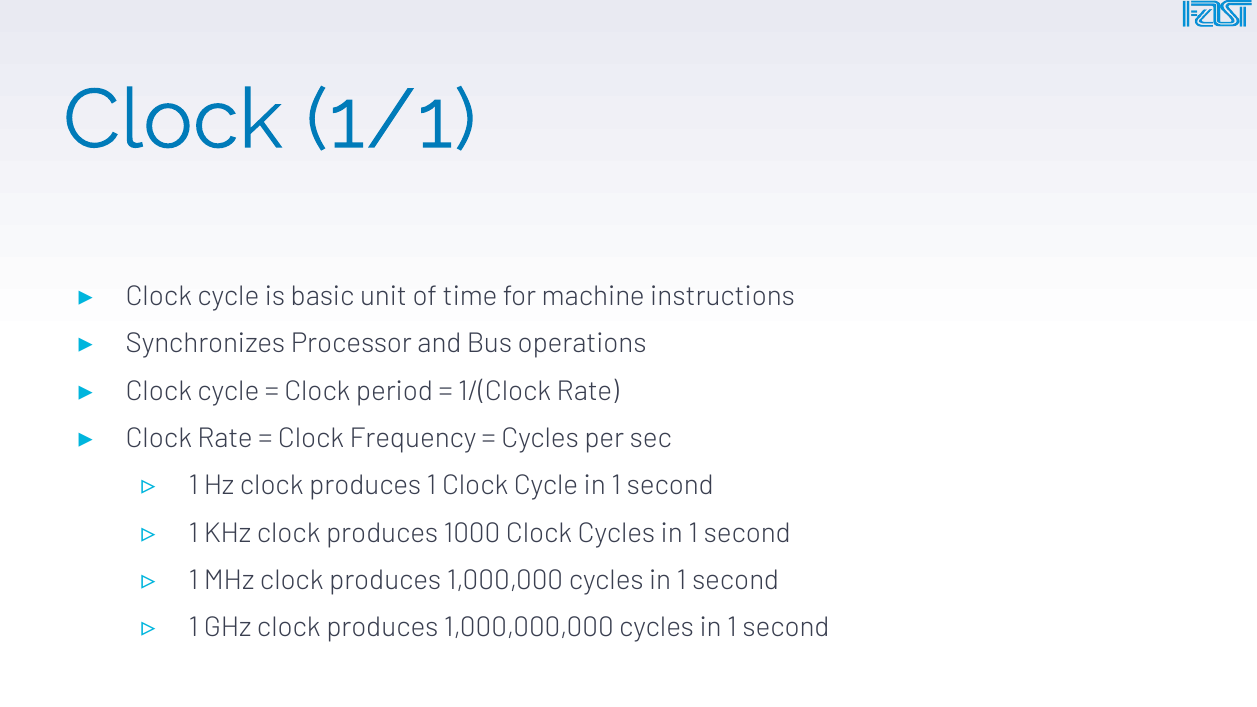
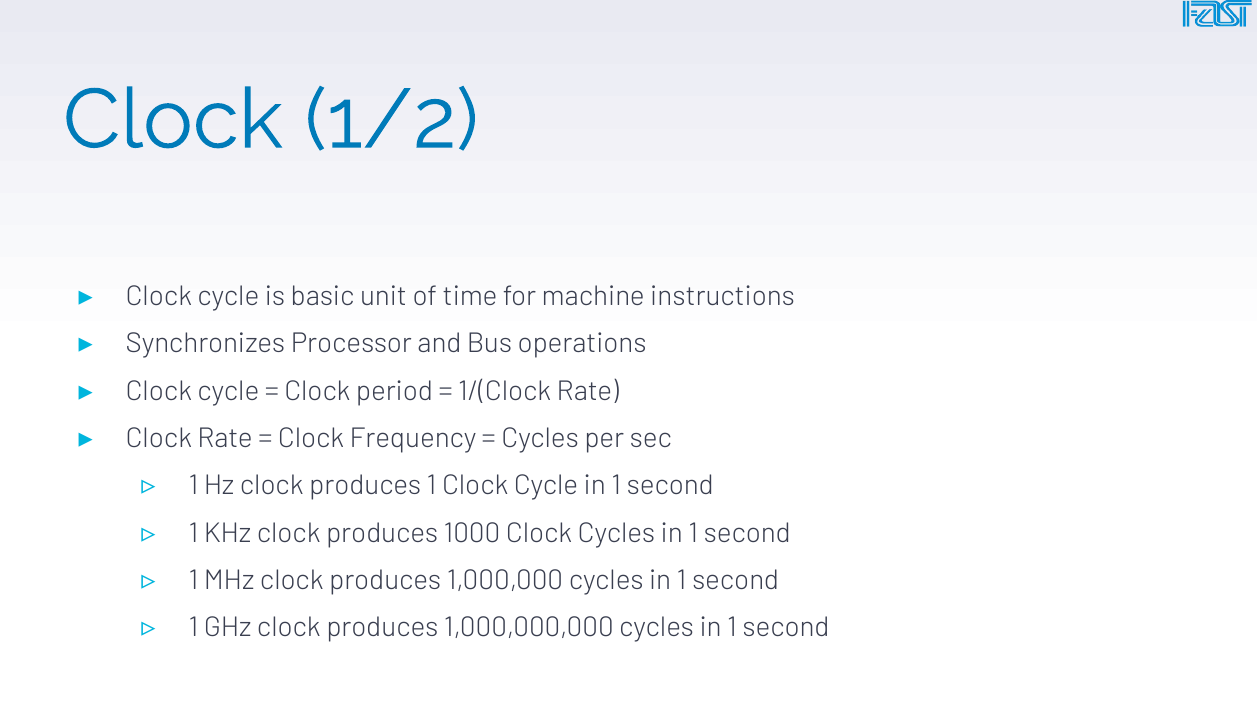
1/1: 1/1 -> 1/2
